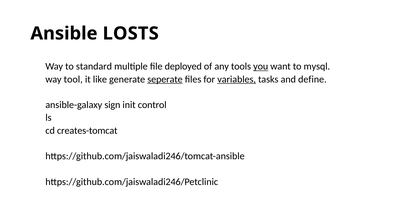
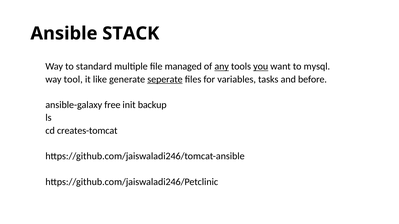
LOSTS: LOSTS -> STACK
deployed: deployed -> managed
any underline: none -> present
variables underline: present -> none
define: define -> before
sign: sign -> free
control: control -> backup
